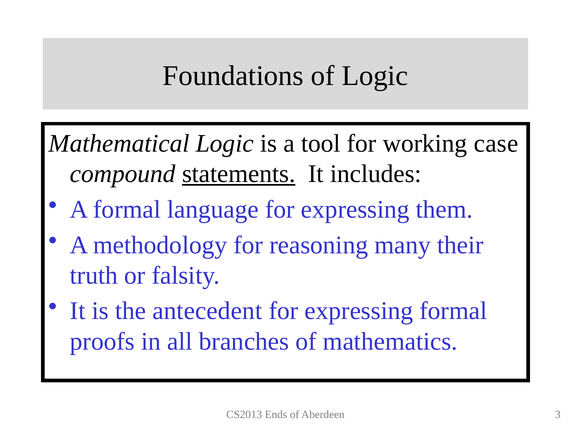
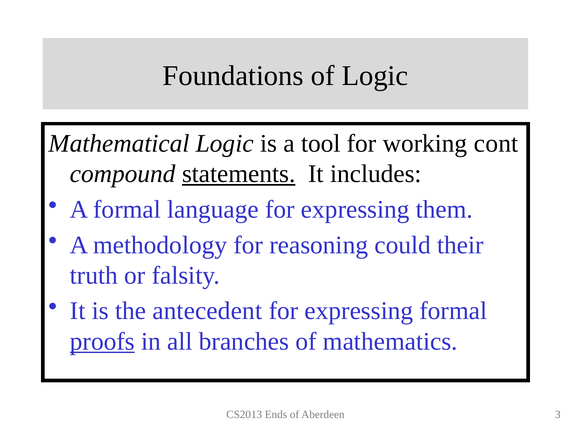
case: case -> cont
many: many -> could
proofs underline: none -> present
